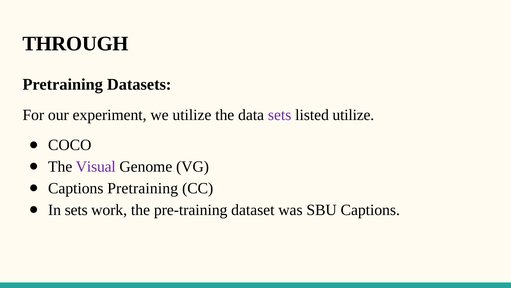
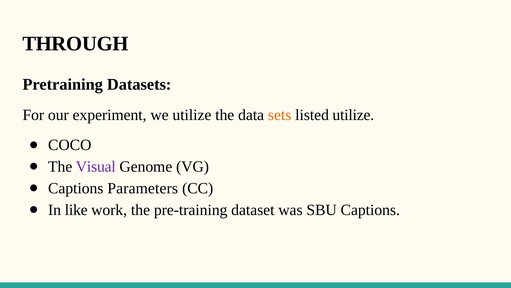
sets at (280, 115) colour: purple -> orange
Captions Pretraining: Pretraining -> Parameters
In sets: sets -> like
